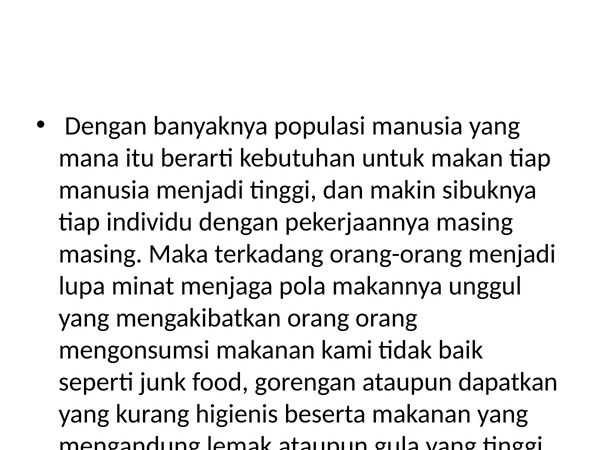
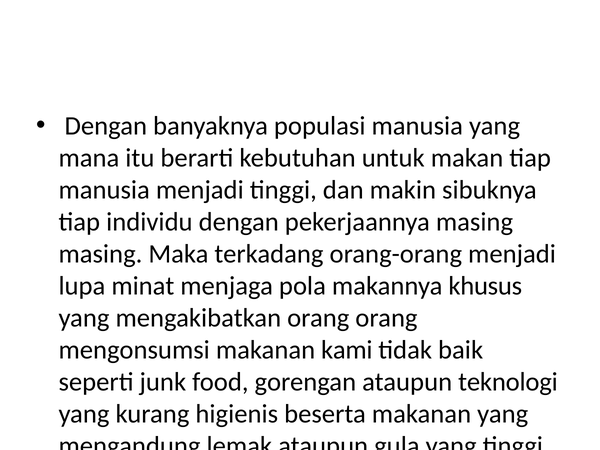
unggul: unggul -> khusus
dapatkan: dapatkan -> teknologi
